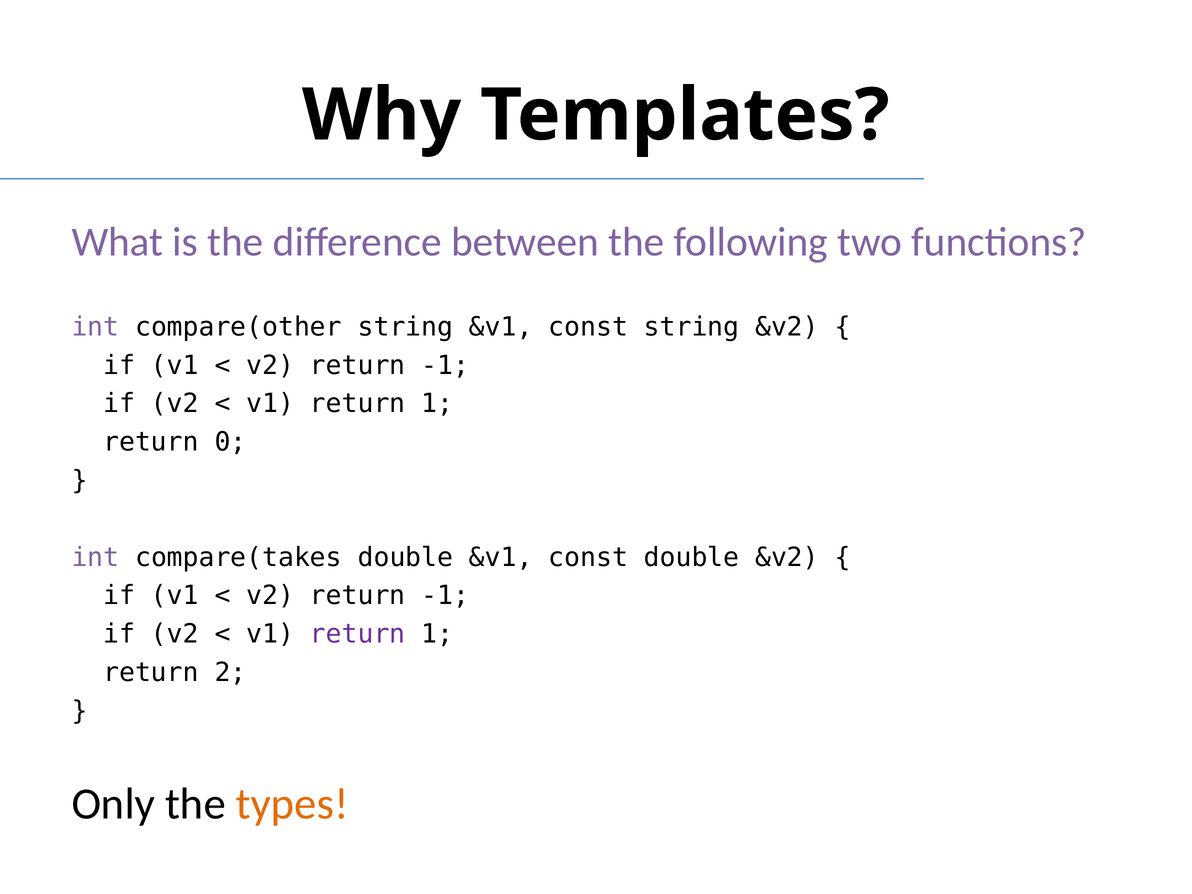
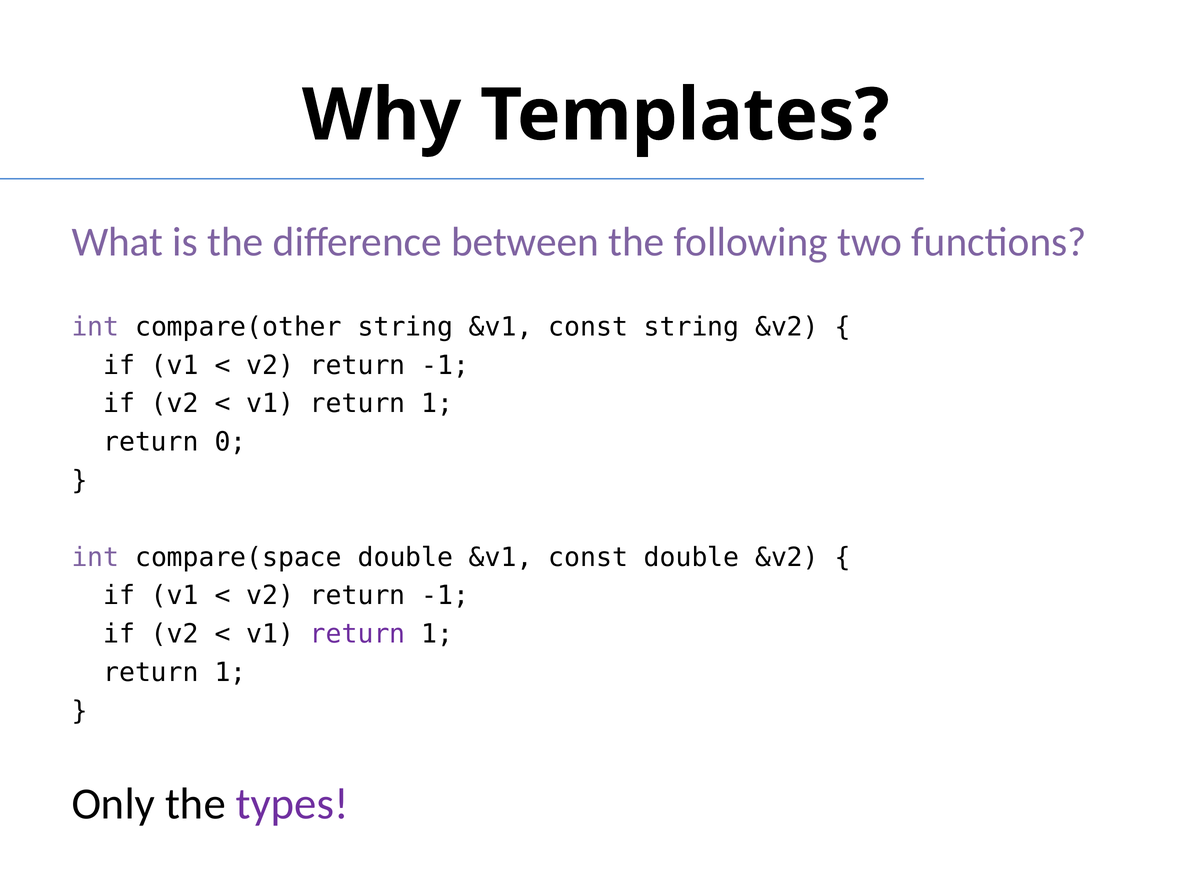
compare(takes: compare(takes -> compare(space
2 at (230, 672): 2 -> 1
types colour: orange -> purple
